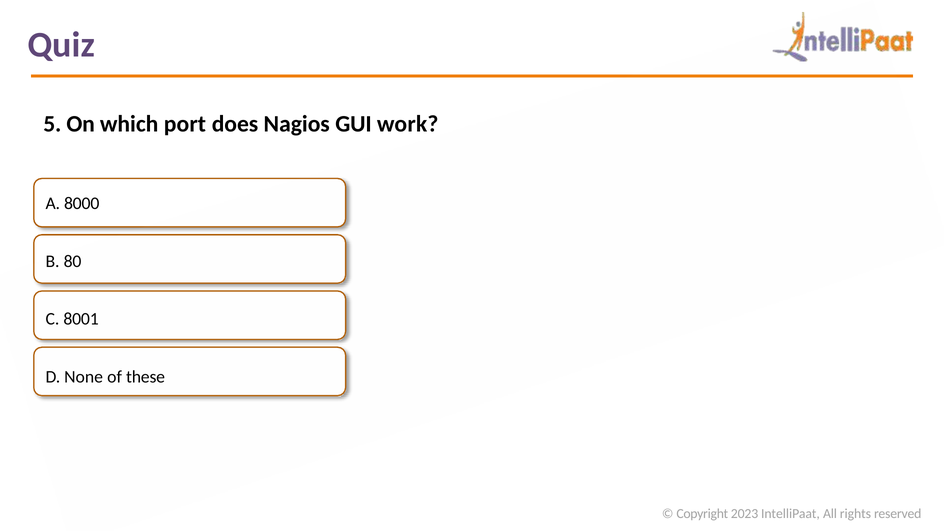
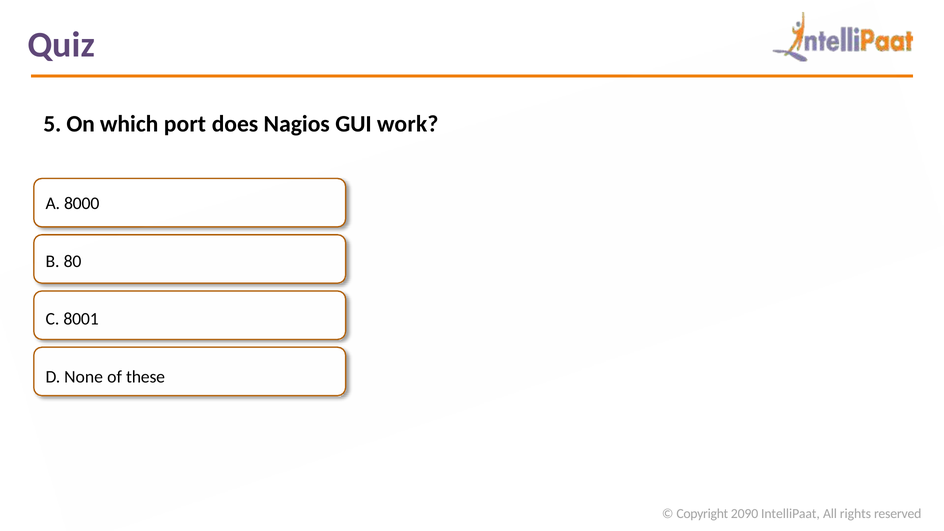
2023: 2023 -> 2090
